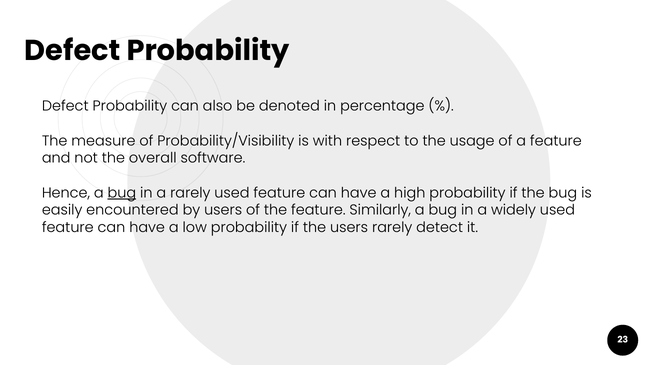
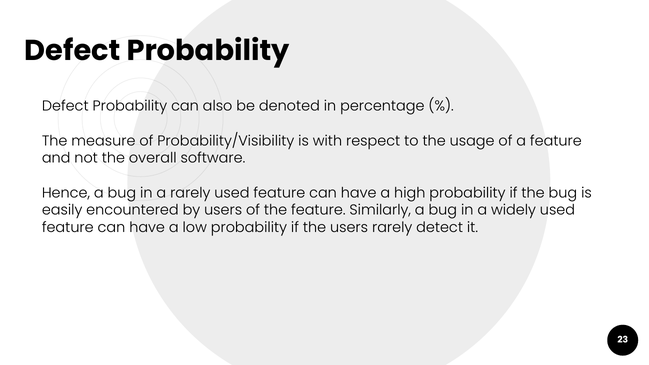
bug at (122, 193) underline: present -> none
